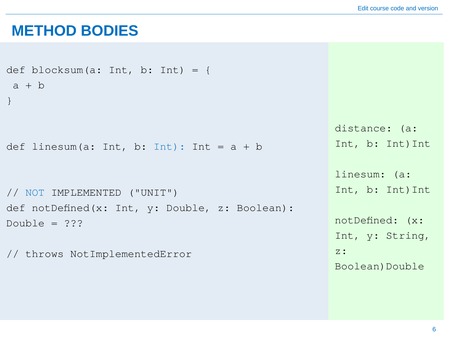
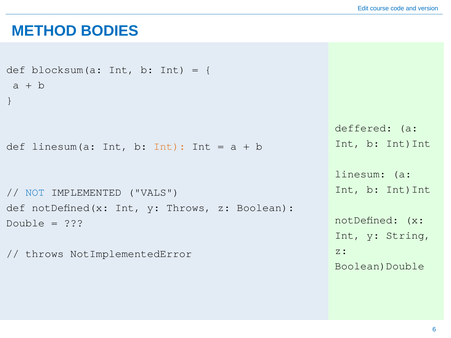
distance: distance -> deffered
Int at (170, 146) colour: blue -> orange
UNIT: UNIT -> VALS
y Double: Double -> Throws
